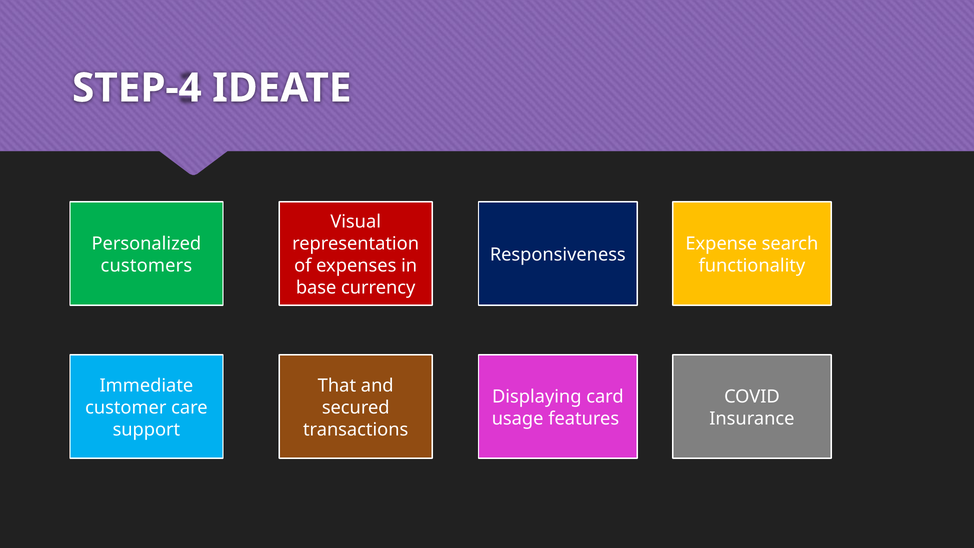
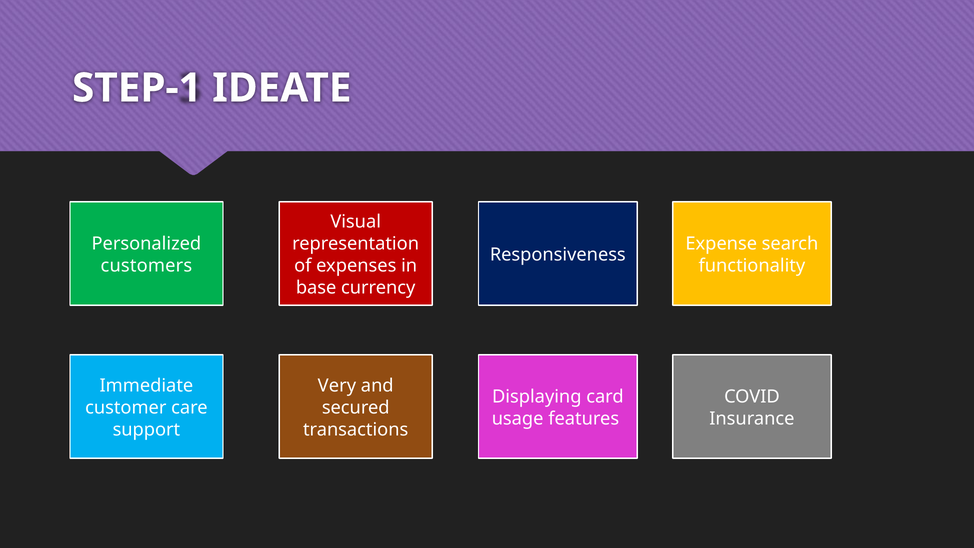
STEP-4: STEP-4 -> STEP-1
That: That -> Very
